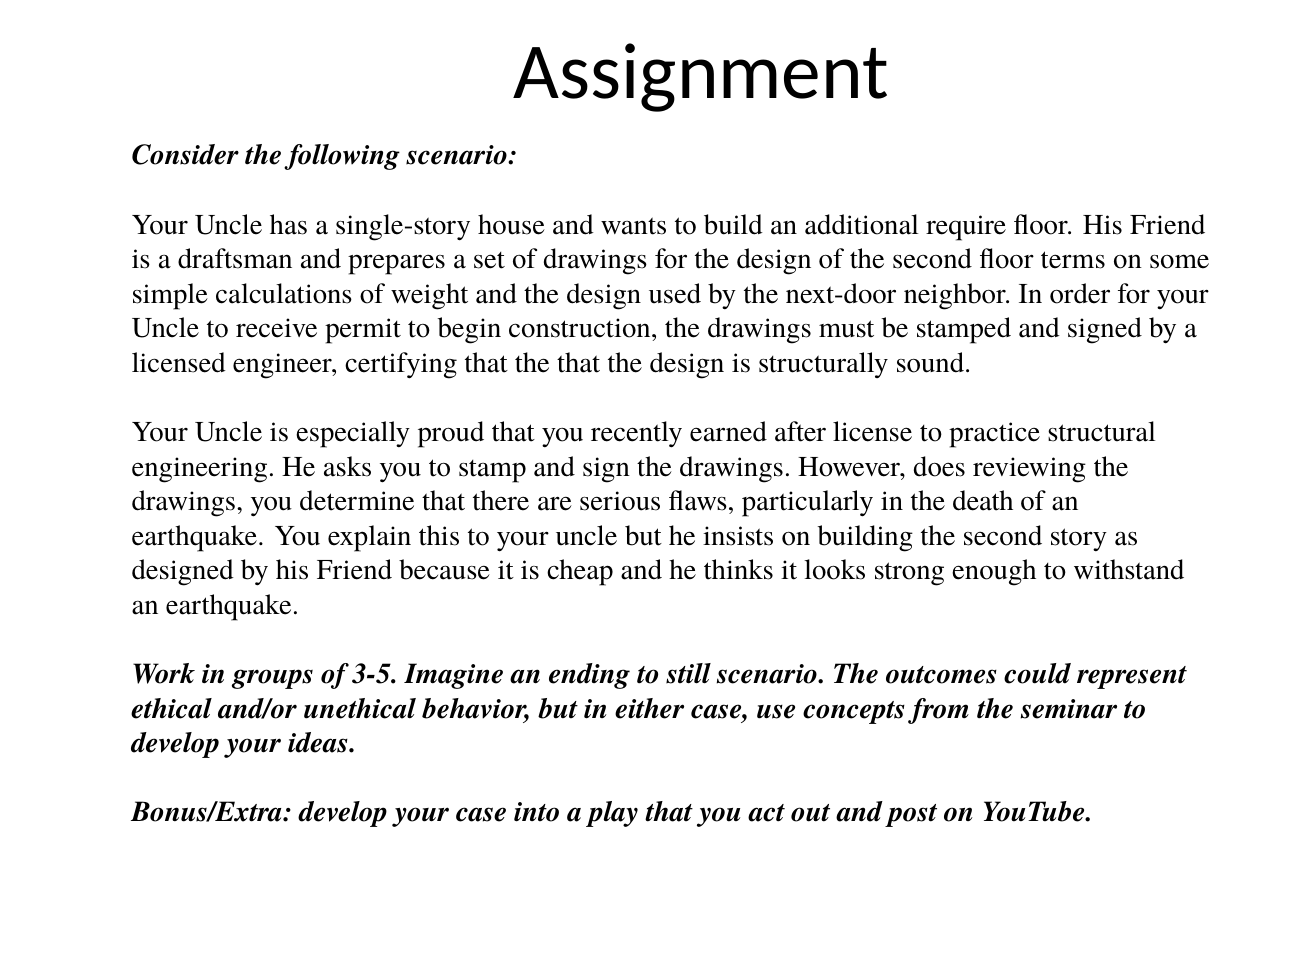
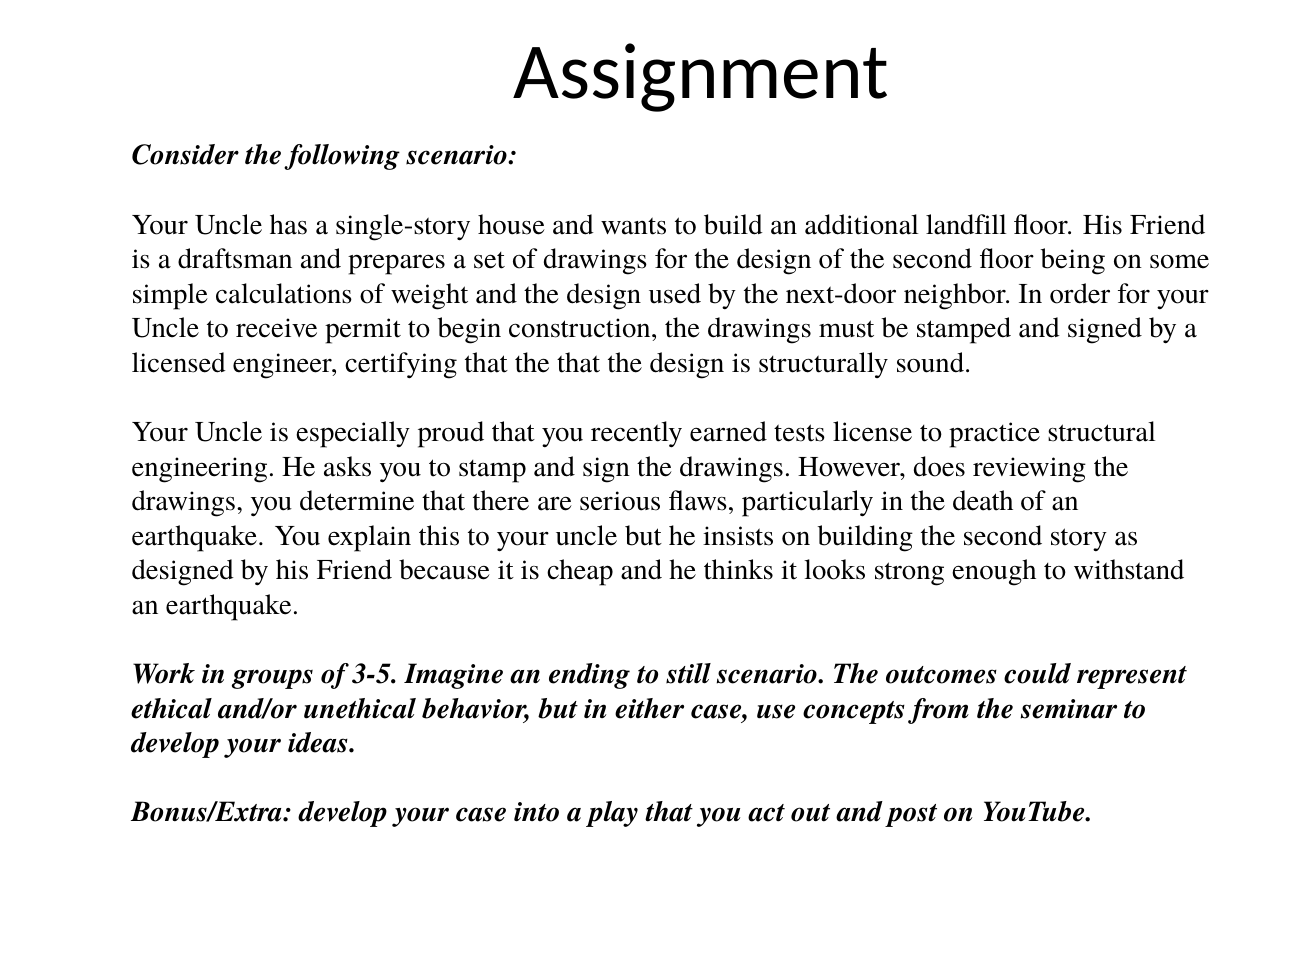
require: require -> landfill
terms: terms -> being
after: after -> tests
